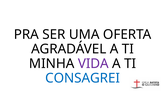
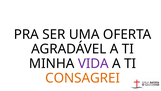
CONSAGREI colour: blue -> orange
